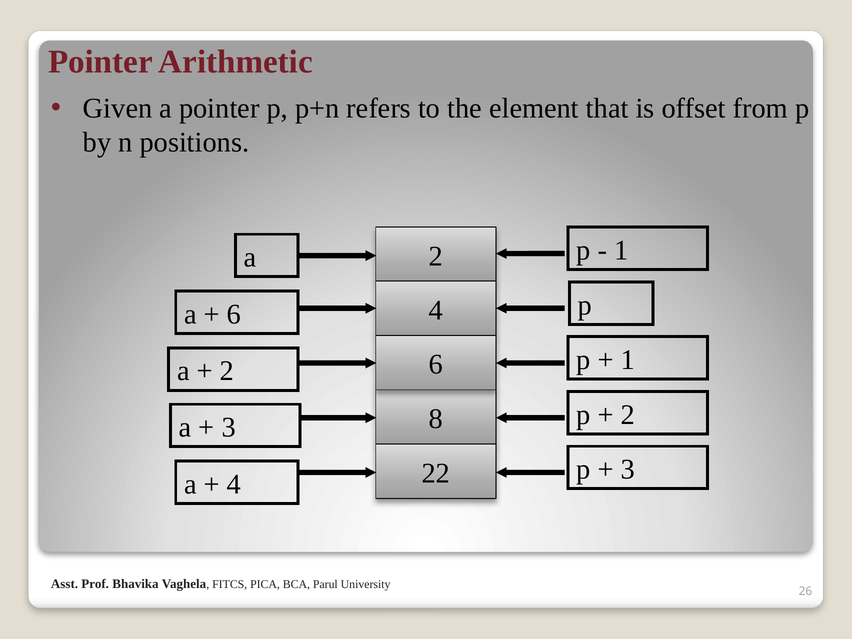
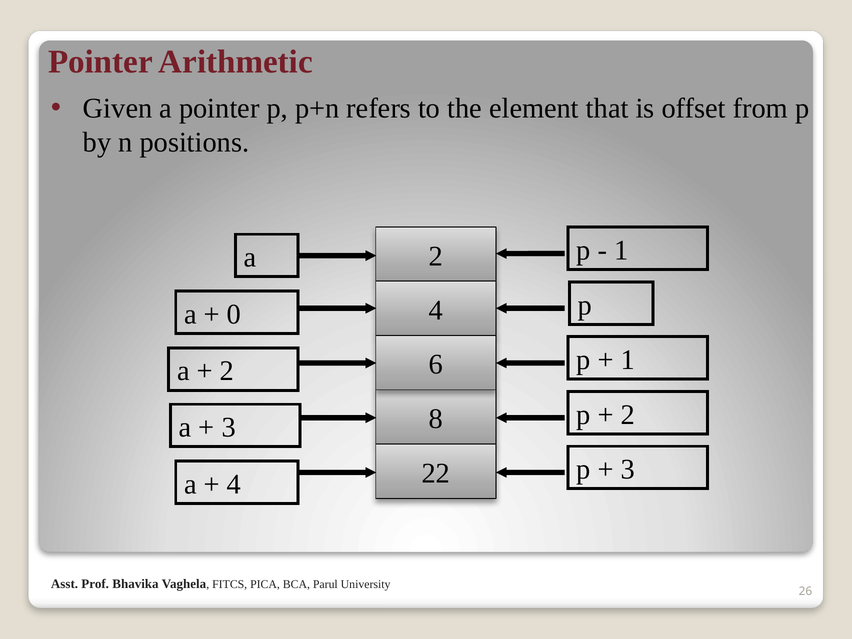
6 at (234, 314): 6 -> 0
